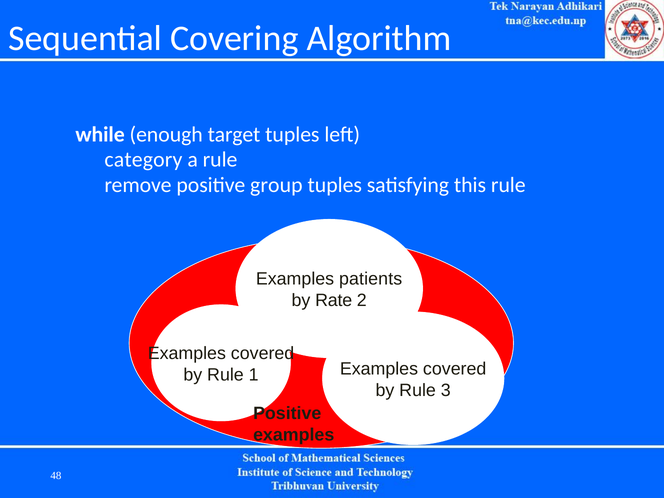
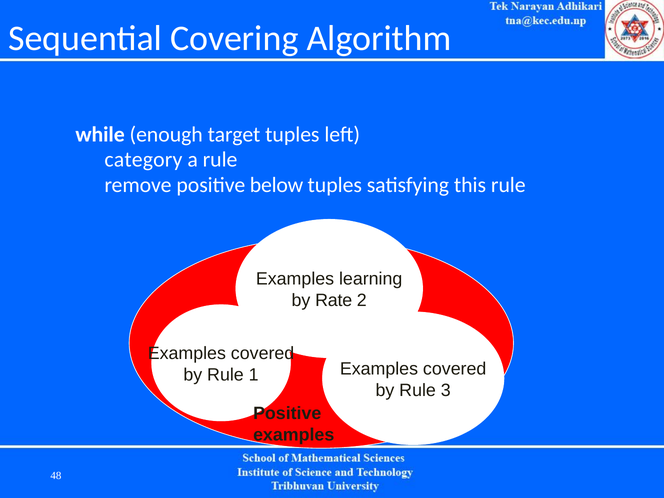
group: group -> below
patients: patients -> learning
